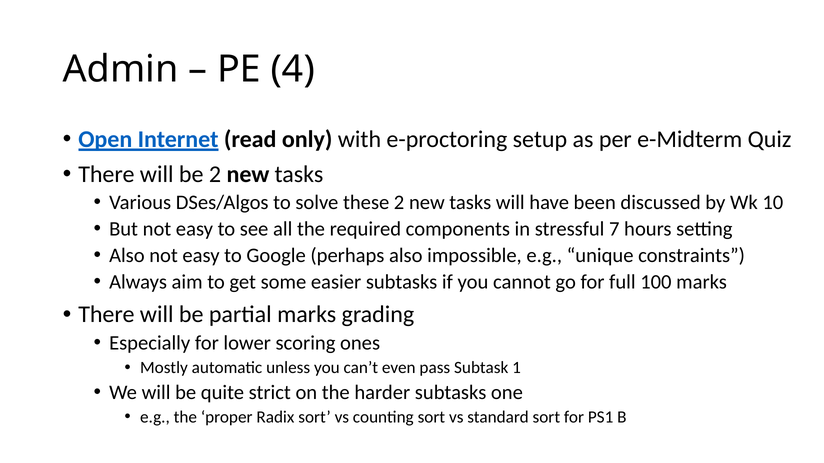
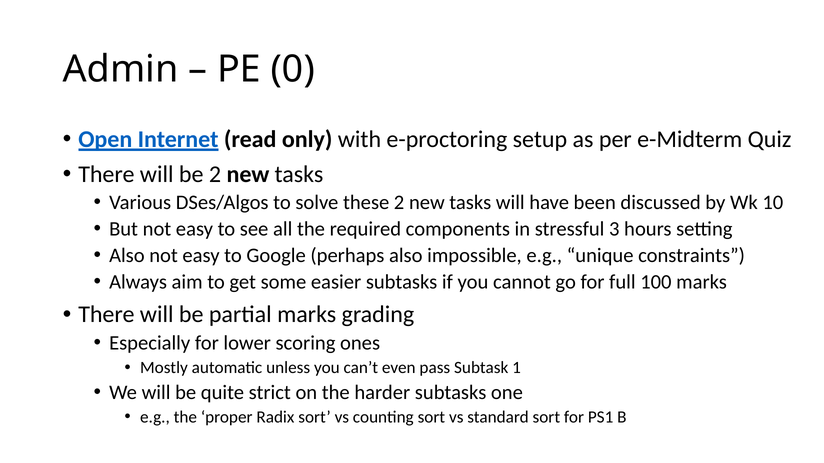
4: 4 -> 0
7: 7 -> 3
